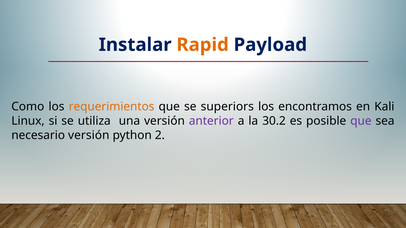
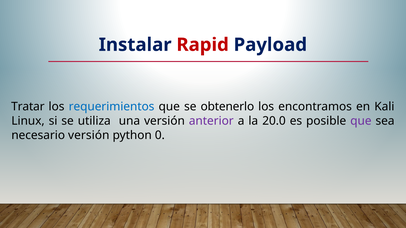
Rapid colour: orange -> red
Como: Como -> Tratar
requerimientos colour: orange -> blue
superiors: superiors -> obtenerlo
30.2: 30.2 -> 20.0
2: 2 -> 0
